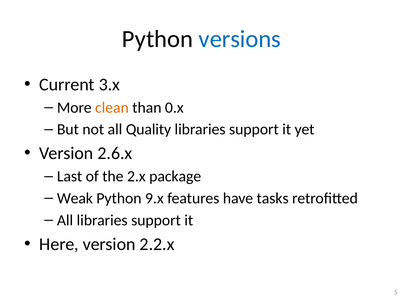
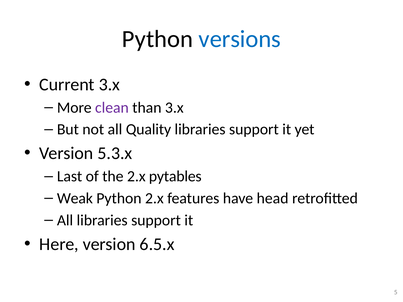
clean colour: orange -> purple
than 0.x: 0.x -> 3.x
2.6.x: 2.6.x -> 5.3.x
package: package -> pytables
Python 9.x: 9.x -> 2.x
tasks: tasks -> head
2.2.x: 2.2.x -> 6.5.x
